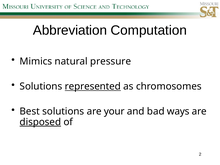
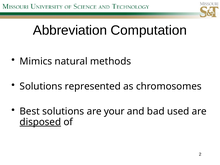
pressure: pressure -> methods
represented underline: present -> none
ways: ways -> used
